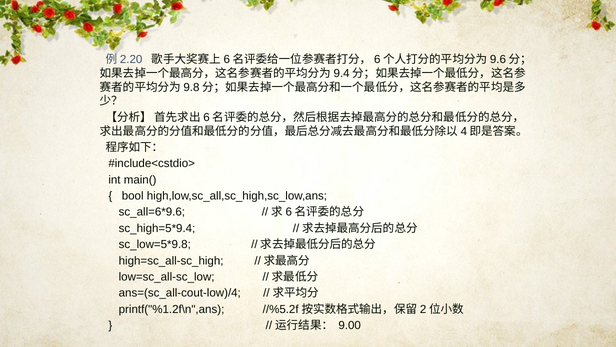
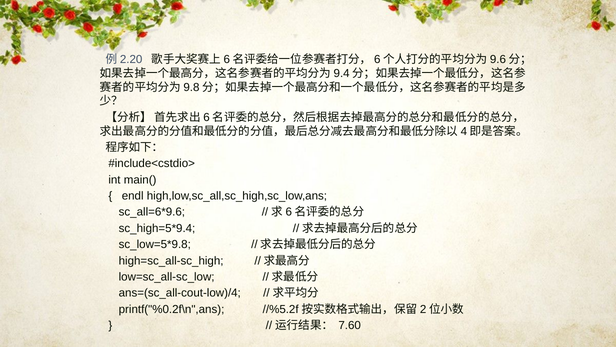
bool: bool -> endl
printf("%1.2f\n",ans: printf("%1.2f\n",ans -> printf("%0.2f\n",ans
9.00: 9.00 -> 7.60
